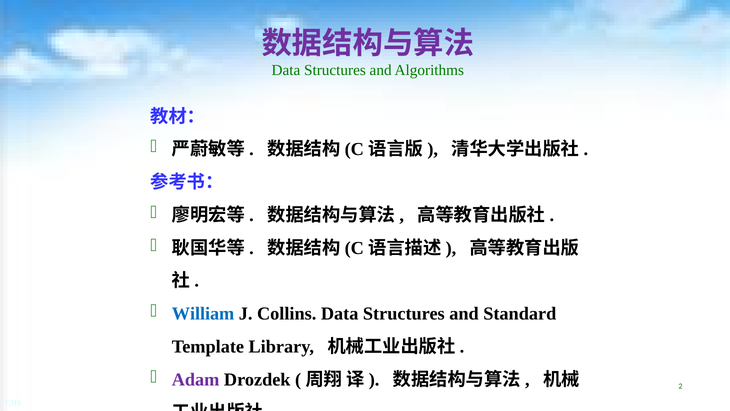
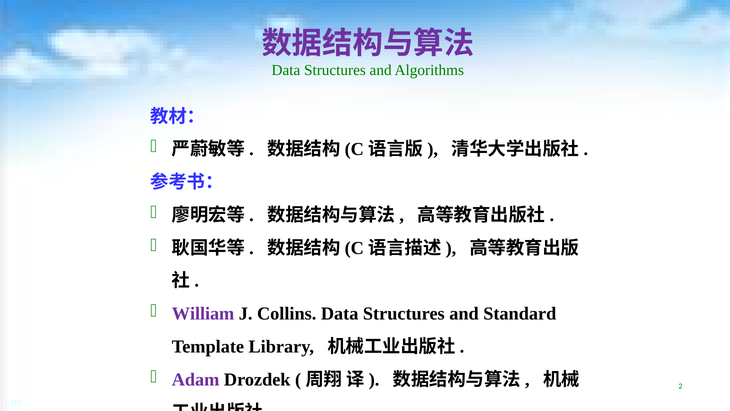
William colour: blue -> purple
